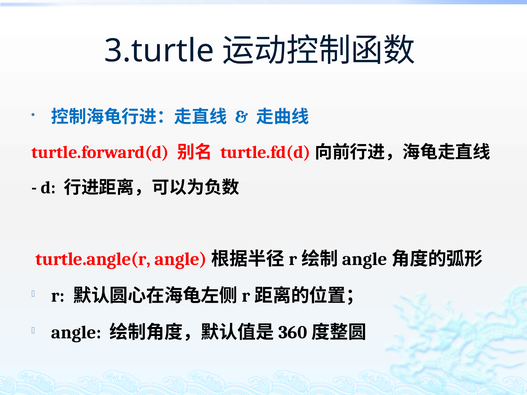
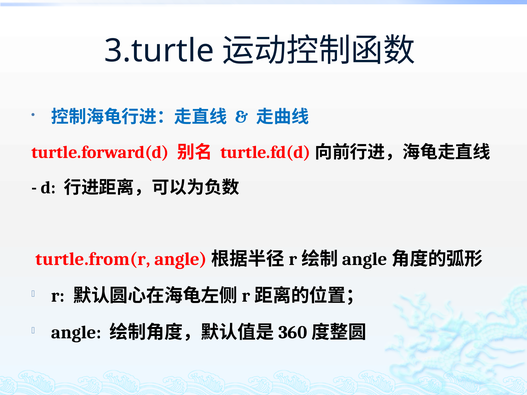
turtle.angle(r: turtle.angle(r -> turtle.from(r
